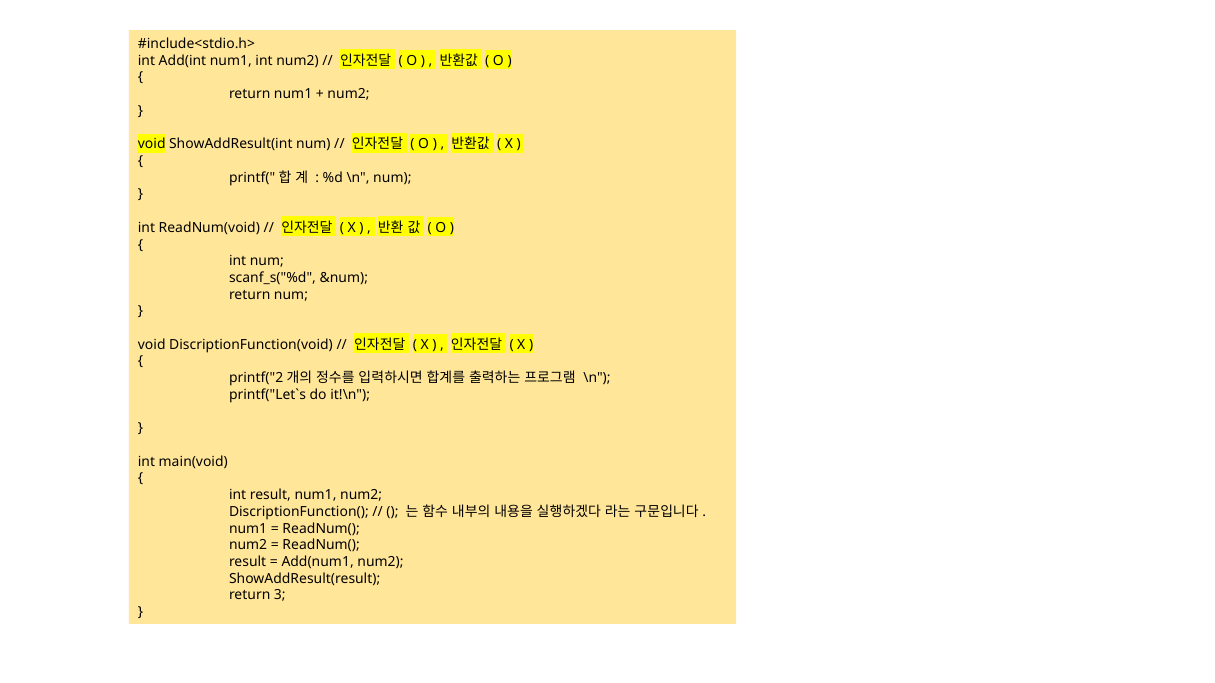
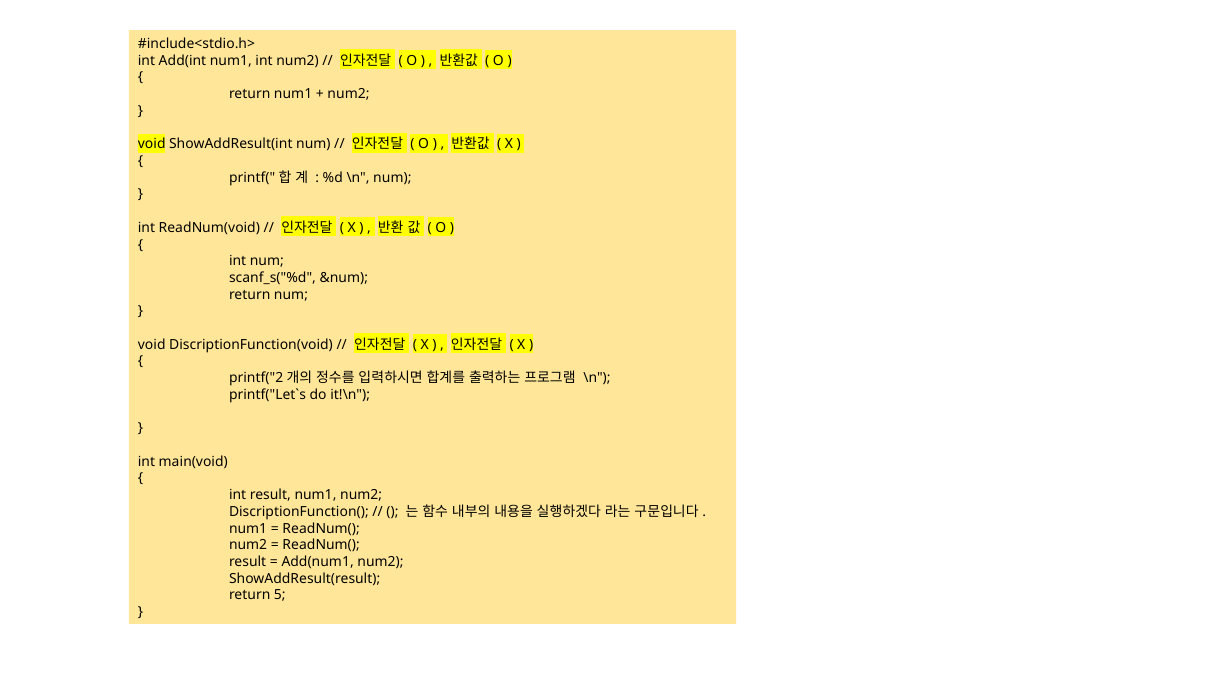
3: 3 -> 5
